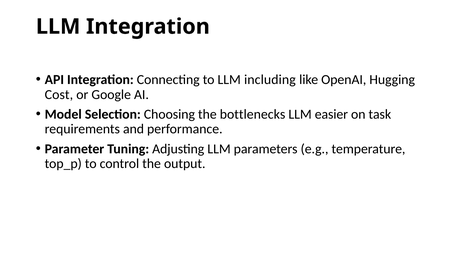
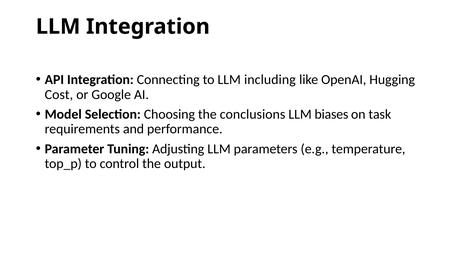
bottlenecks: bottlenecks -> conclusions
easier: easier -> biases
